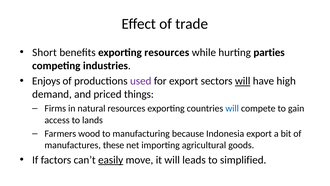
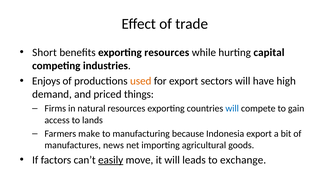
parties: parties -> capital
used colour: purple -> orange
will at (243, 81) underline: present -> none
wood: wood -> make
these: these -> news
simplified: simplified -> exchange
